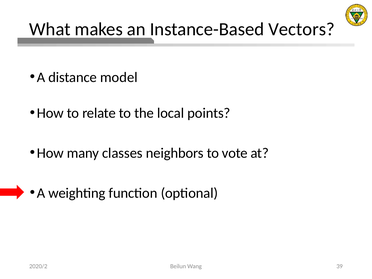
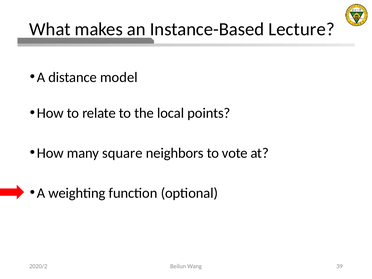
Vectors: Vectors -> Lecture
classes: classes -> square
